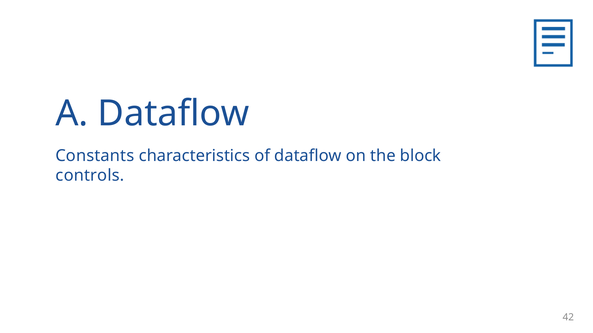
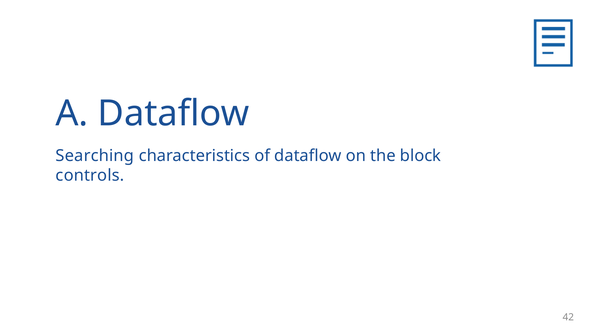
Constants: Constants -> Searching
